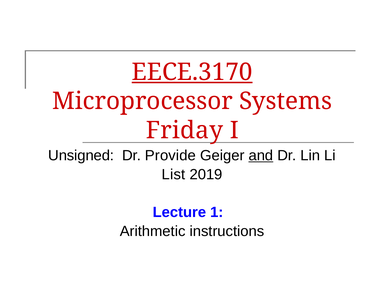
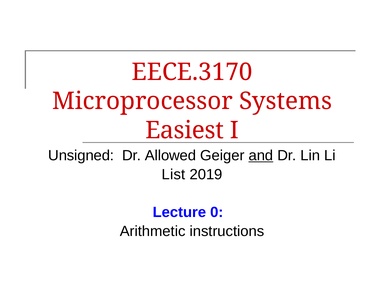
EECE.3170 underline: present -> none
Friday: Friday -> Easiest
Provide: Provide -> Allowed
1: 1 -> 0
